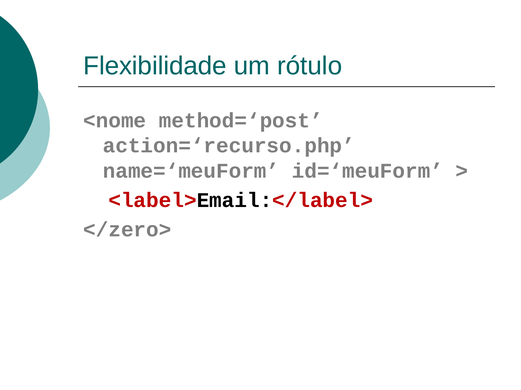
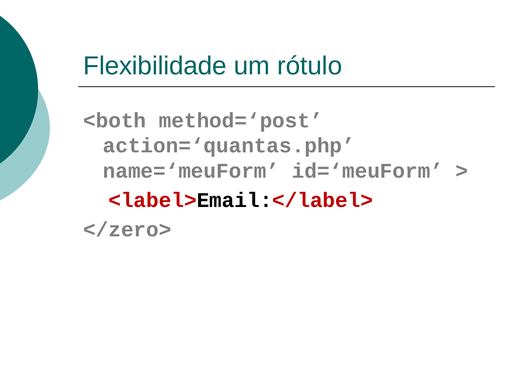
<nome: <nome -> <both
action=‘recurso.php: action=‘recurso.php -> action=‘quantas.php
